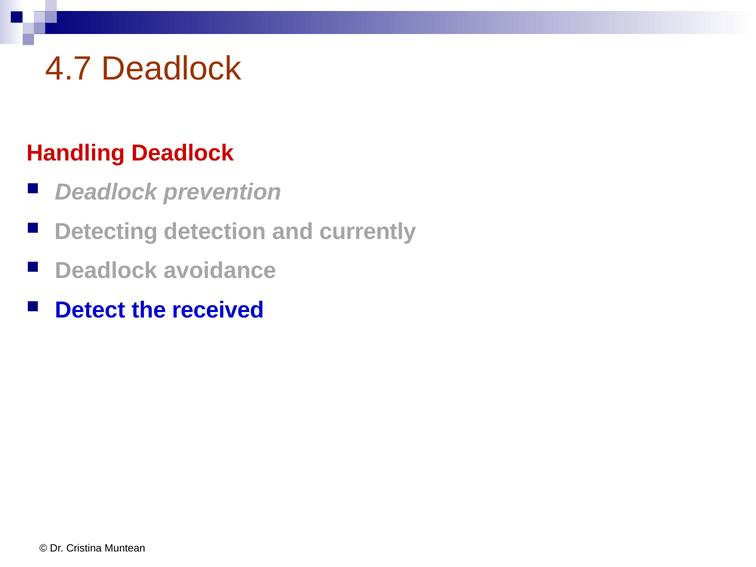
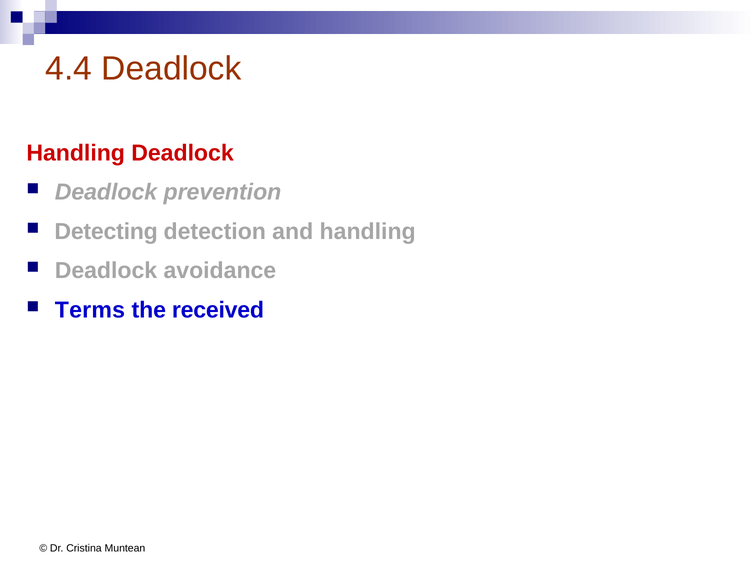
4.7: 4.7 -> 4.4
and currently: currently -> handling
Detect: Detect -> Terms
